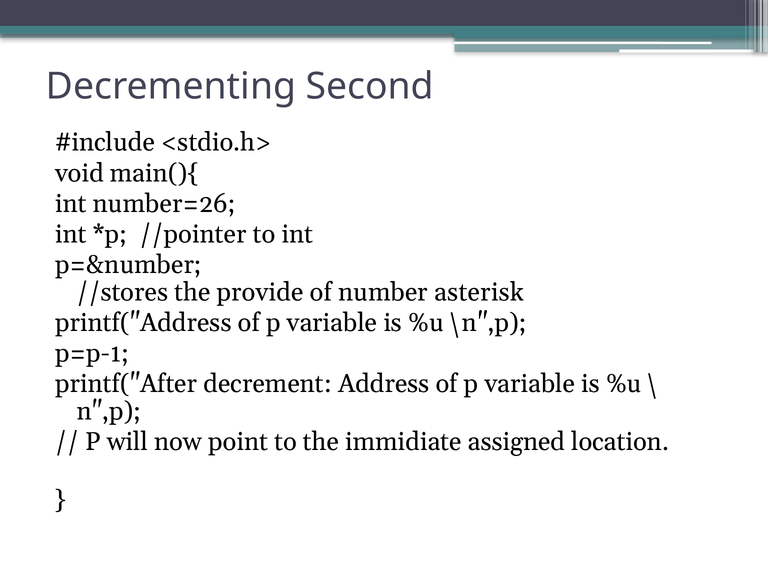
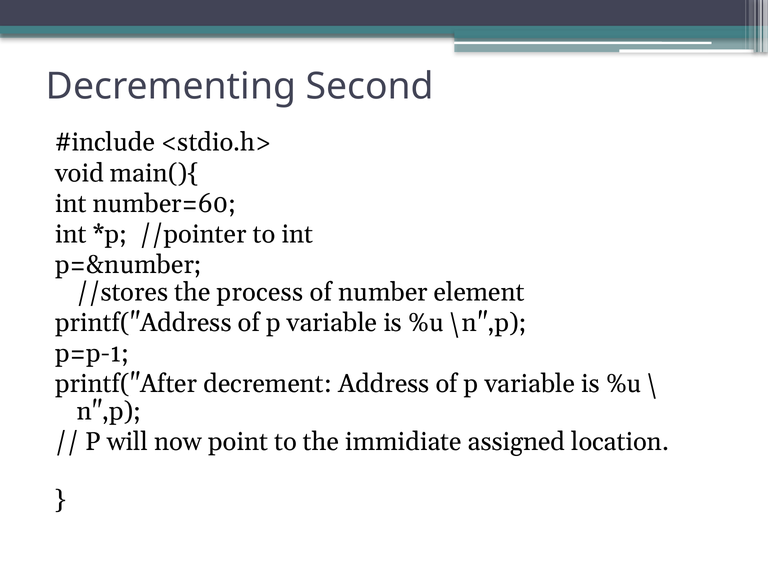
number=26: number=26 -> number=60
provide: provide -> process
asterisk: asterisk -> element
